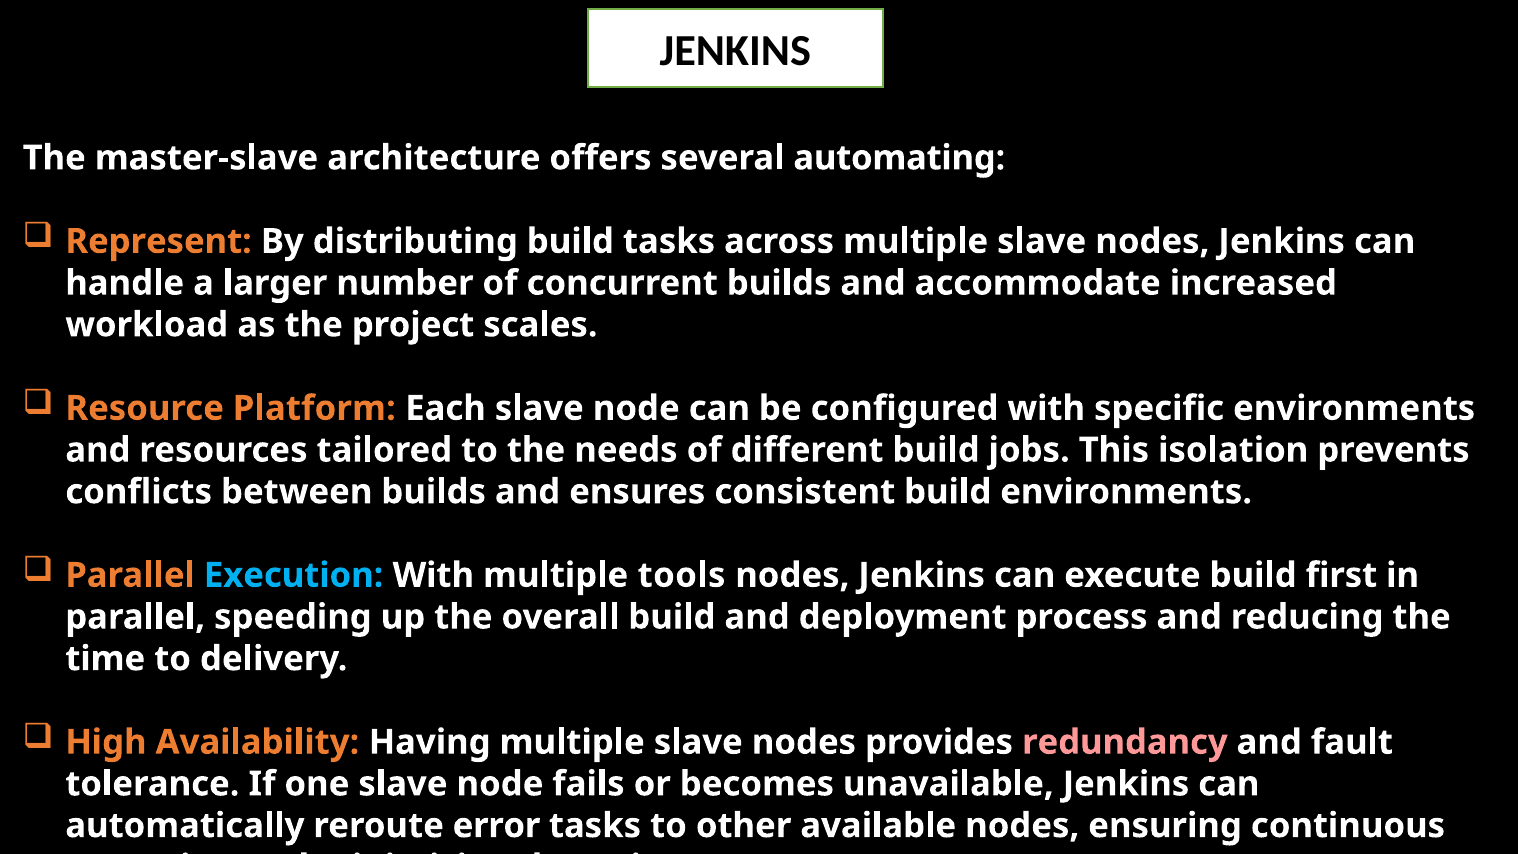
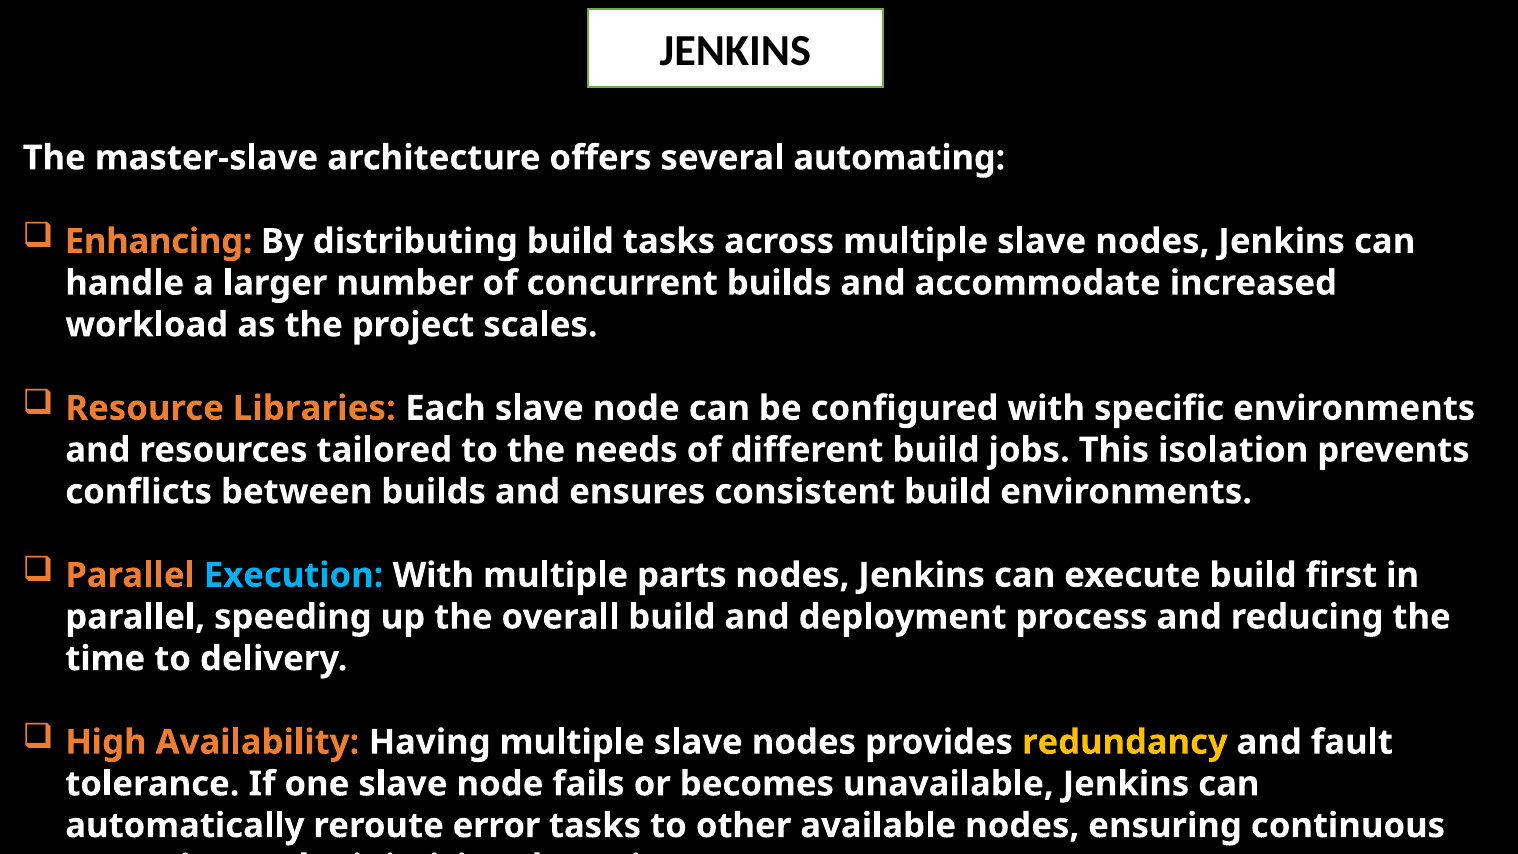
Represent: Represent -> Enhancing
Platform: Platform -> Libraries
tools: tools -> parts
redundancy colour: pink -> yellow
